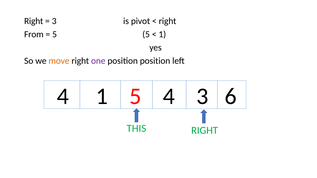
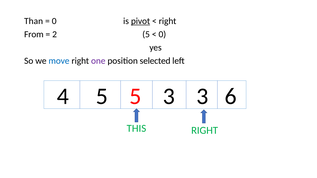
Right at (34, 21): Right -> Than
3 at (54, 21): 3 -> 0
pivot underline: none -> present
5 at (55, 34): 5 -> 2
1 at (162, 34): 1 -> 0
move colour: orange -> blue
position position: position -> selected
4 1: 1 -> 5
5 4: 4 -> 3
